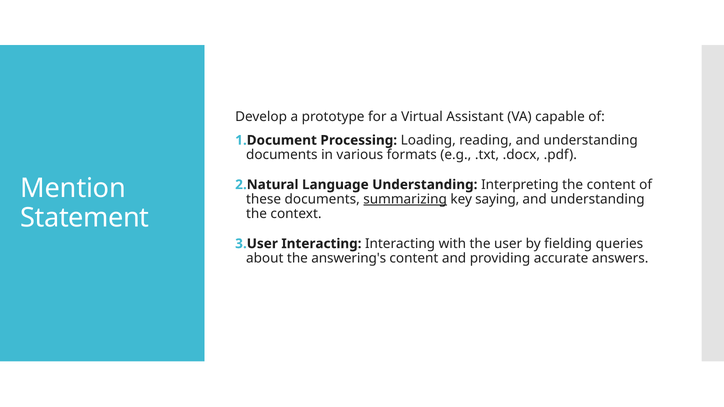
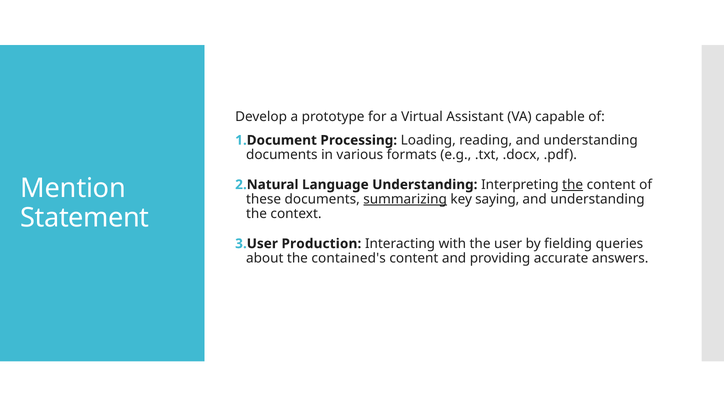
the at (573, 185) underline: none -> present
Interacting at (321, 244): Interacting -> Production
answering's: answering's -> contained's
